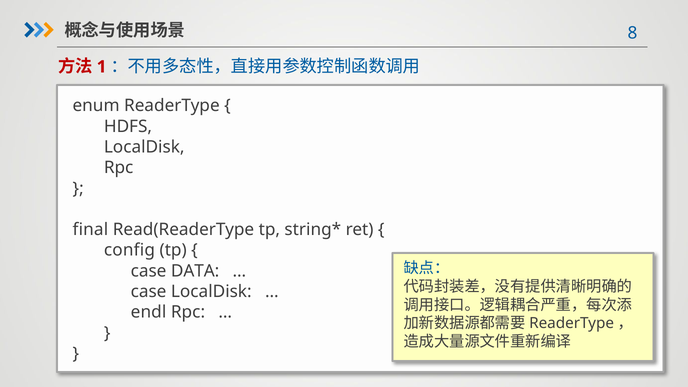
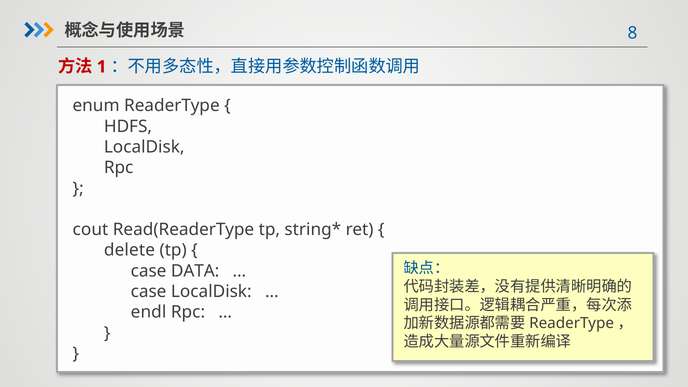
final: final -> cout
config: config -> delete
